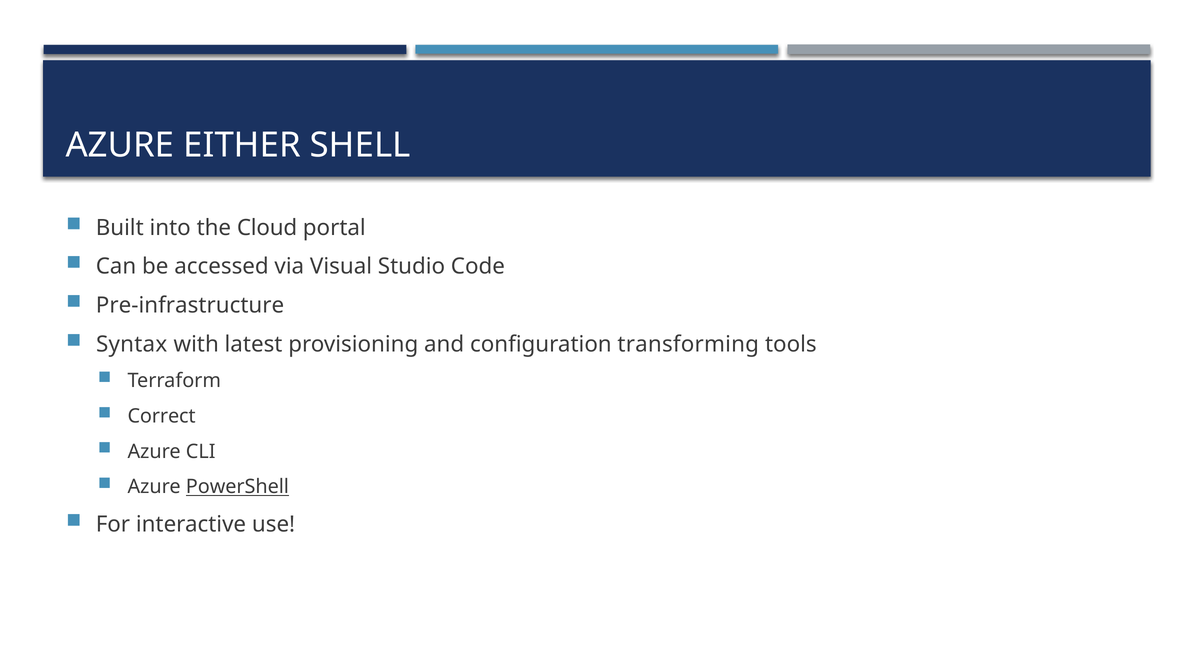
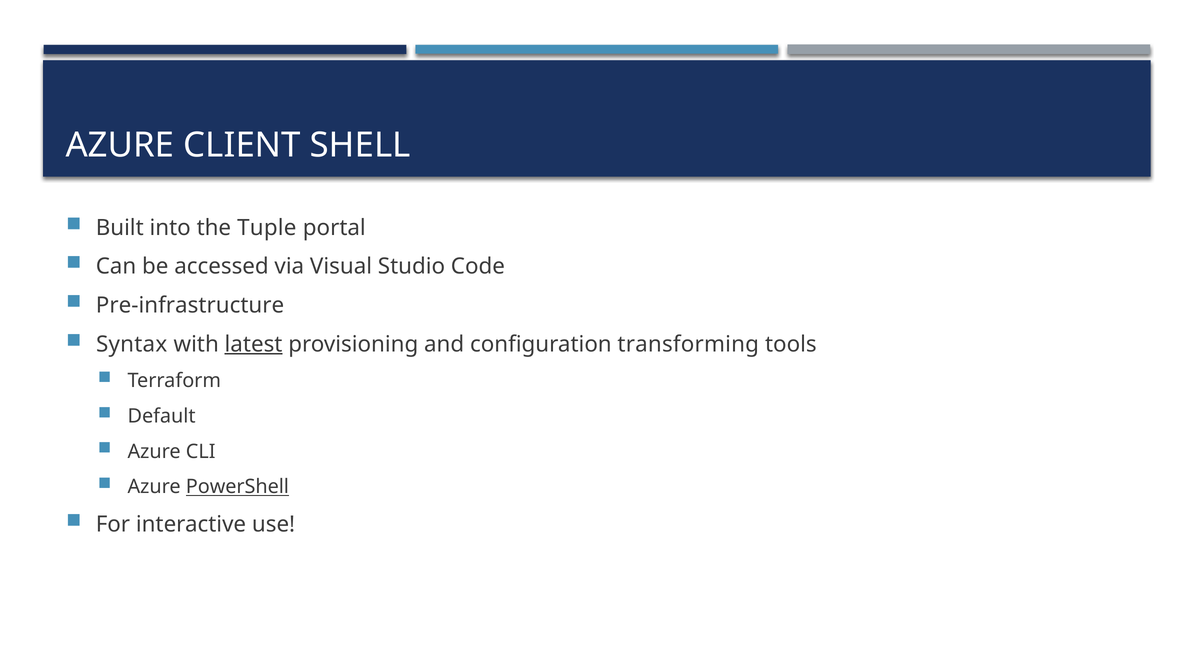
EITHER: EITHER -> CLIENT
Cloud: Cloud -> Tuple
latest underline: none -> present
Correct: Correct -> Default
